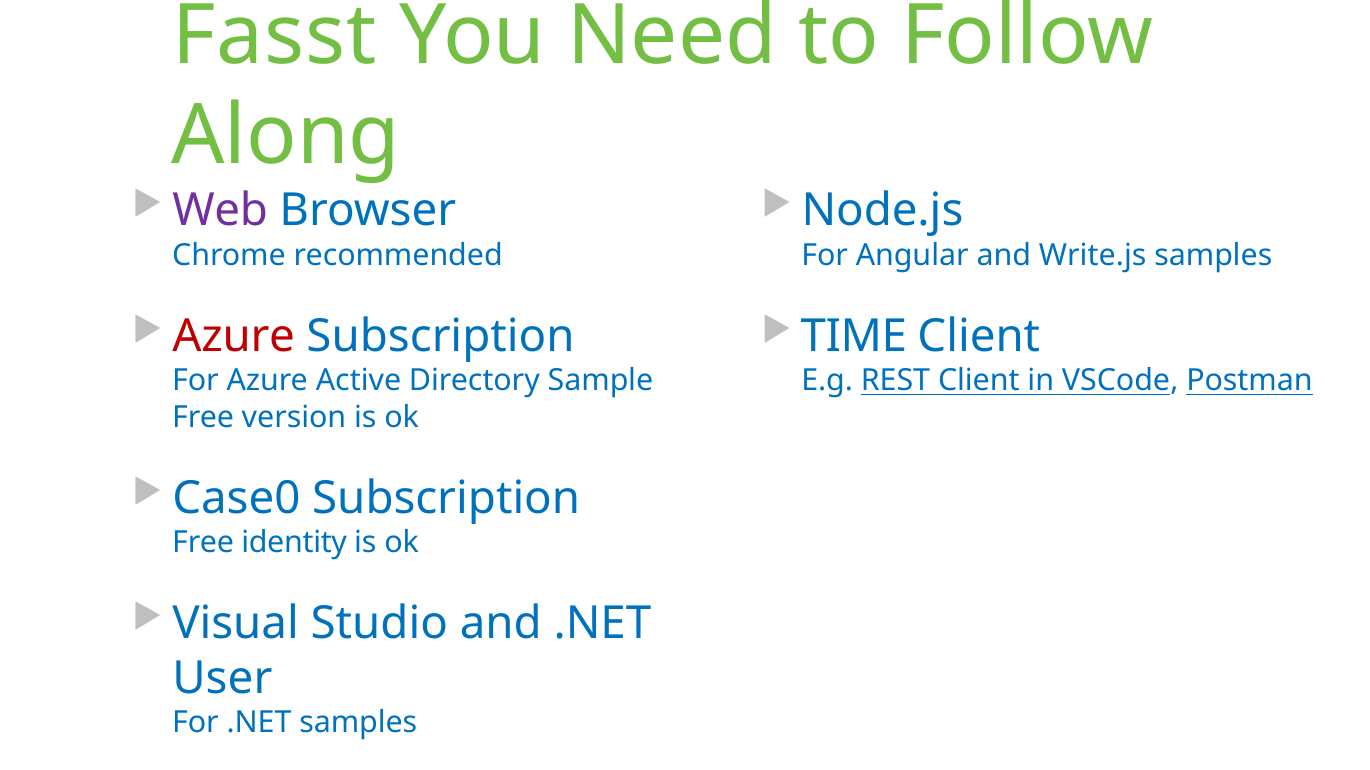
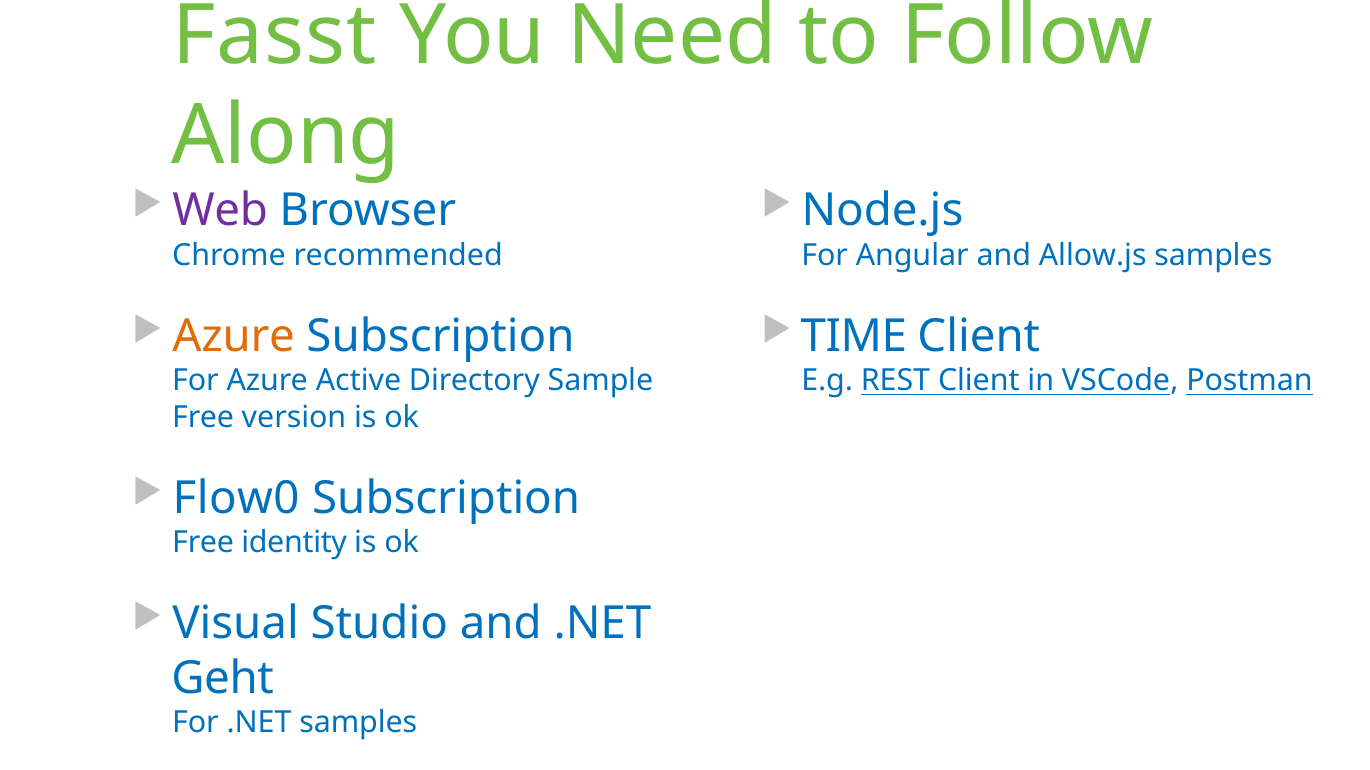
Write.js: Write.js -> Allow.js
Azure at (234, 336) colour: red -> orange
Case0: Case0 -> Flow0
User: User -> Geht
